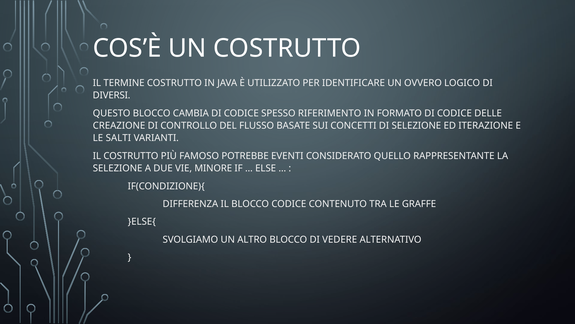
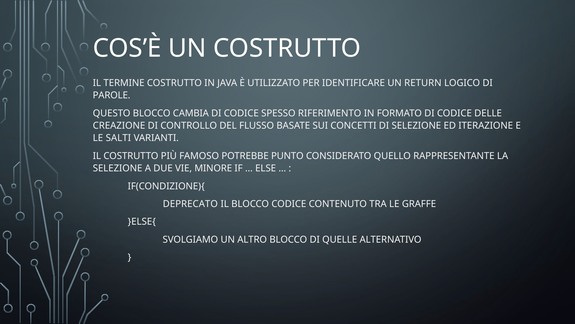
OVVERO: OVVERO -> RETURN
DIVERSI: DIVERSI -> PAROLE
EVENTI: EVENTI -> PUNTO
DIFFERENZA: DIFFERENZA -> DEPRECATO
VEDERE: VEDERE -> QUELLE
